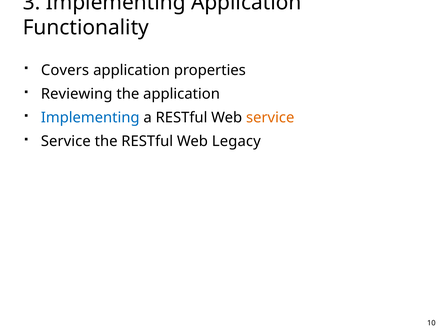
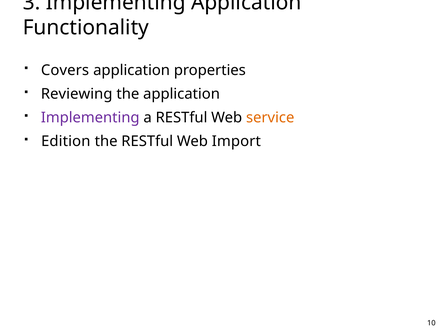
Implementing at (90, 118) colour: blue -> purple
Service at (66, 141): Service -> Edition
Legacy: Legacy -> Import
